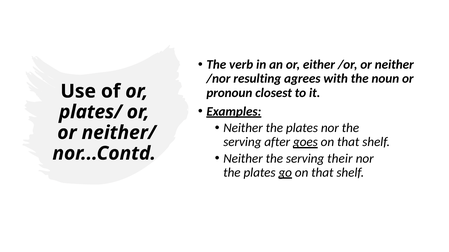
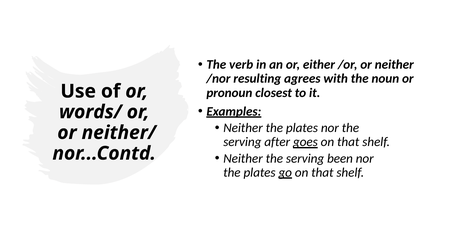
plates/: plates/ -> words/
their: their -> been
